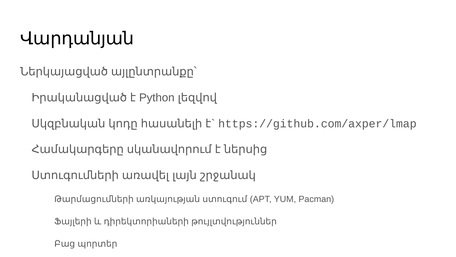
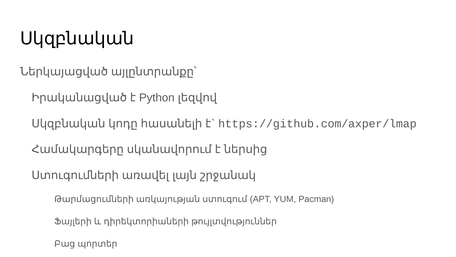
Վարդանյան at (77, 39): Վարդանյան -> Սկզբնական
